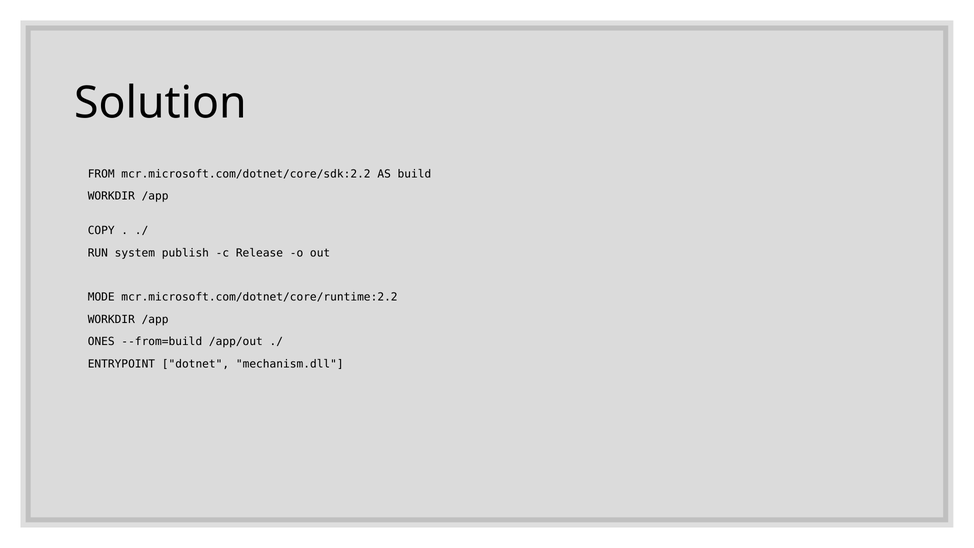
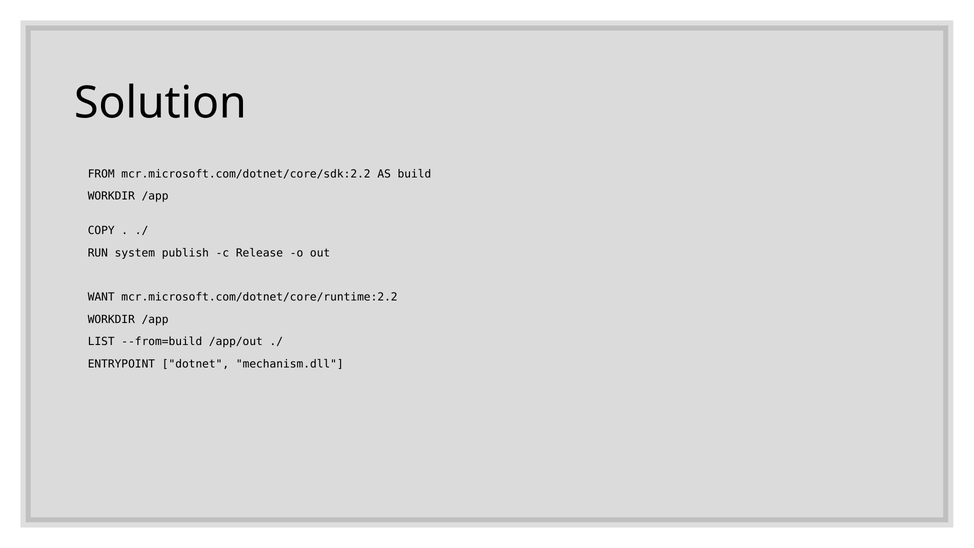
MODE: MODE -> WANT
ONES: ONES -> LIST
